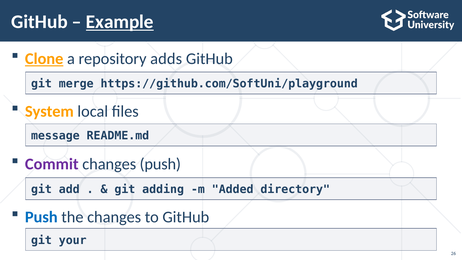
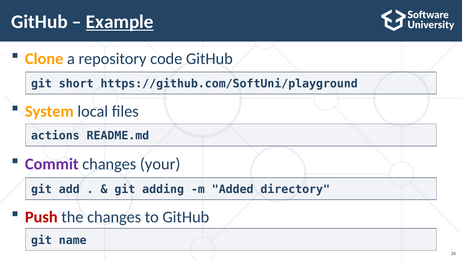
Clone underline: present -> none
adds: adds -> code
merge: merge -> short
message: message -> actions
changes push: push -> your
Push at (41, 217) colour: blue -> red
your: your -> name
